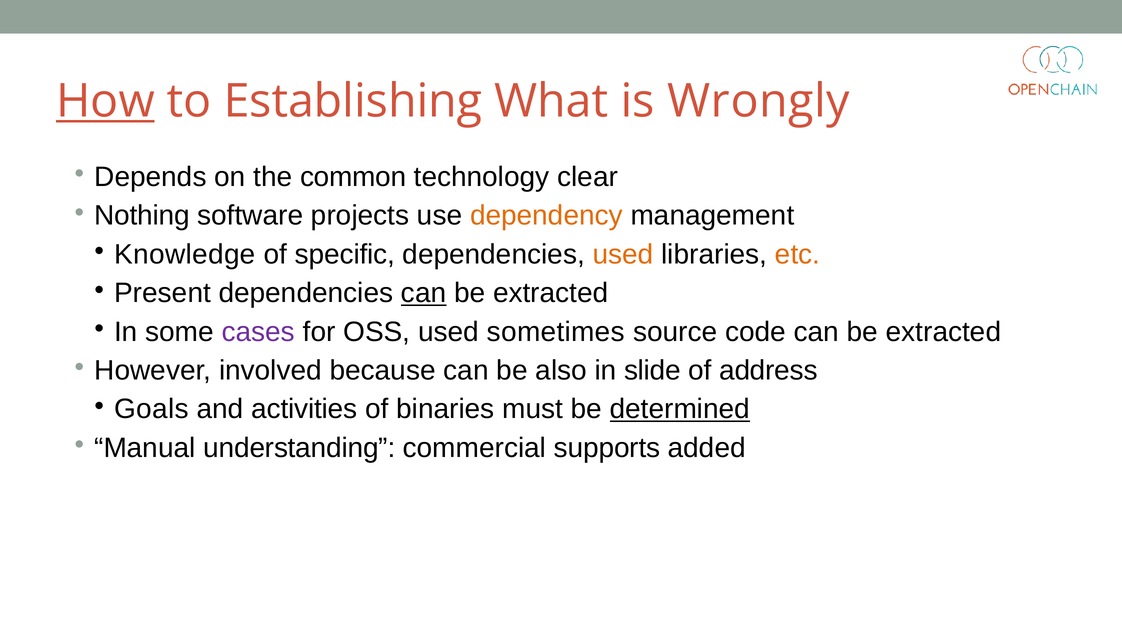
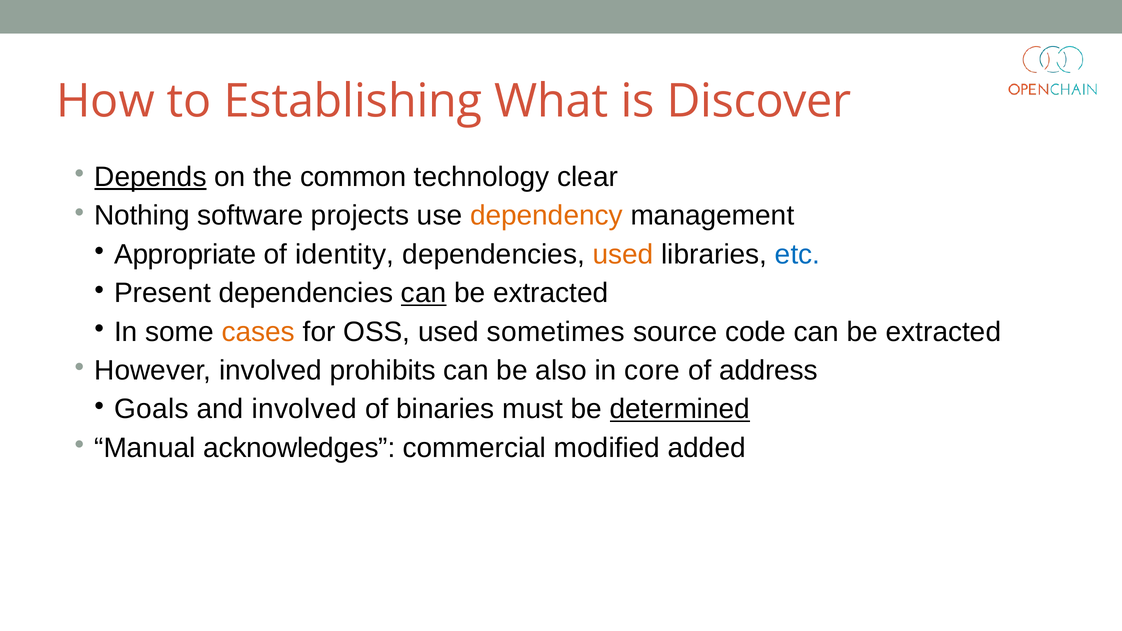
How underline: present -> none
Wrongly: Wrongly -> Discover
Depends underline: none -> present
Knowledge: Knowledge -> Appropriate
specific: specific -> identity
etc colour: orange -> blue
cases colour: purple -> orange
because: because -> prohibits
slide: slide -> core
and activities: activities -> involved
understanding: understanding -> acknowledges
supports: supports -> modified
